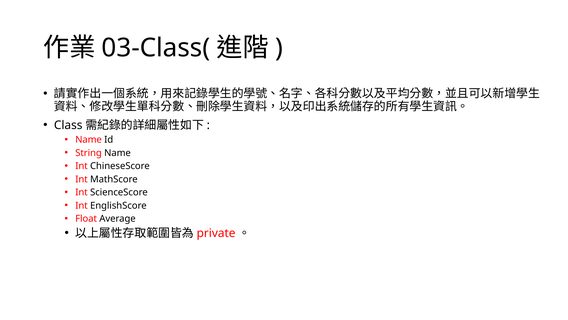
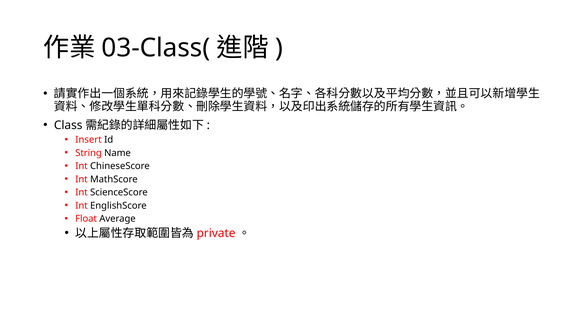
Name at (89, 139): Name -> Insert
